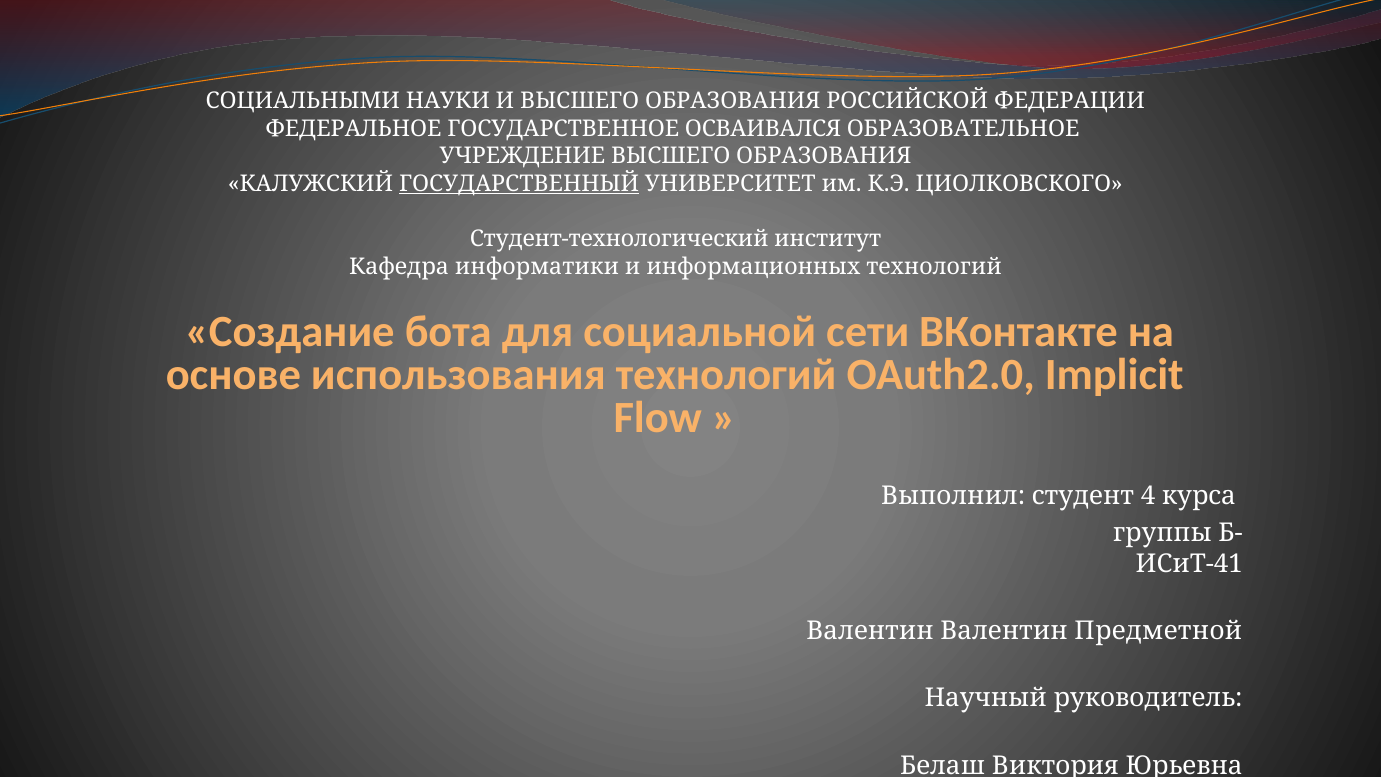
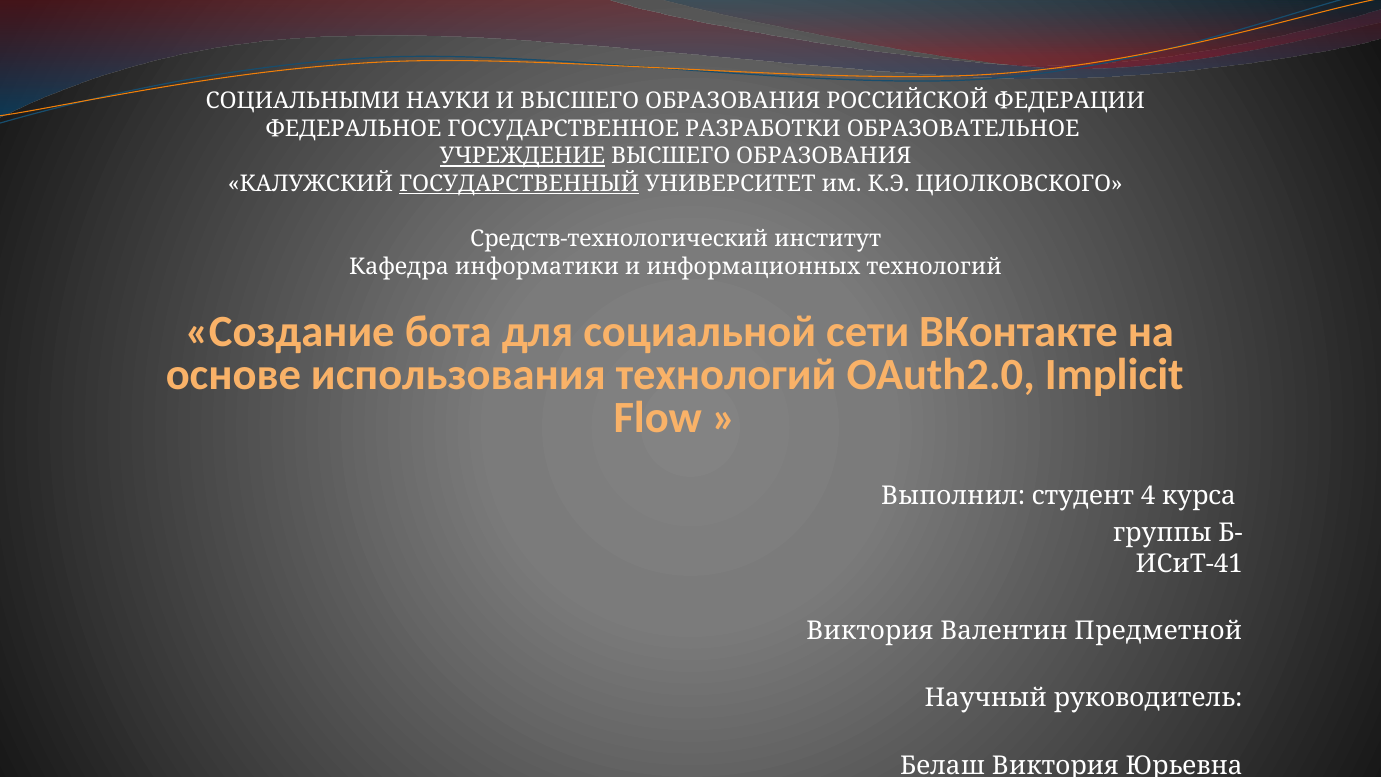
ОСВАИВАЛСЯ: ОСВАИВАЛСЯ -> РАЗРАБОТКИ
УЧРЕЖДЕНИЕ underline: none -> present
Студент-технологический: Студент-технологический -> Средств-технологический
Валентин at (870, 631): Валентин -> Виктория
